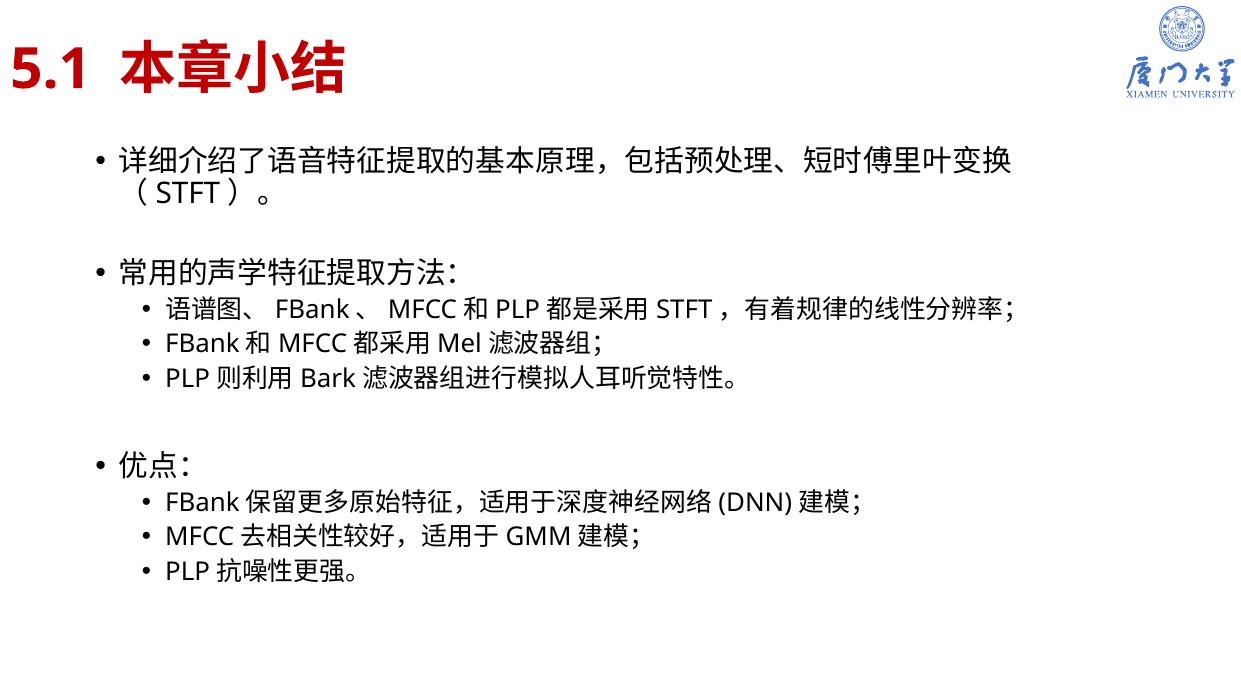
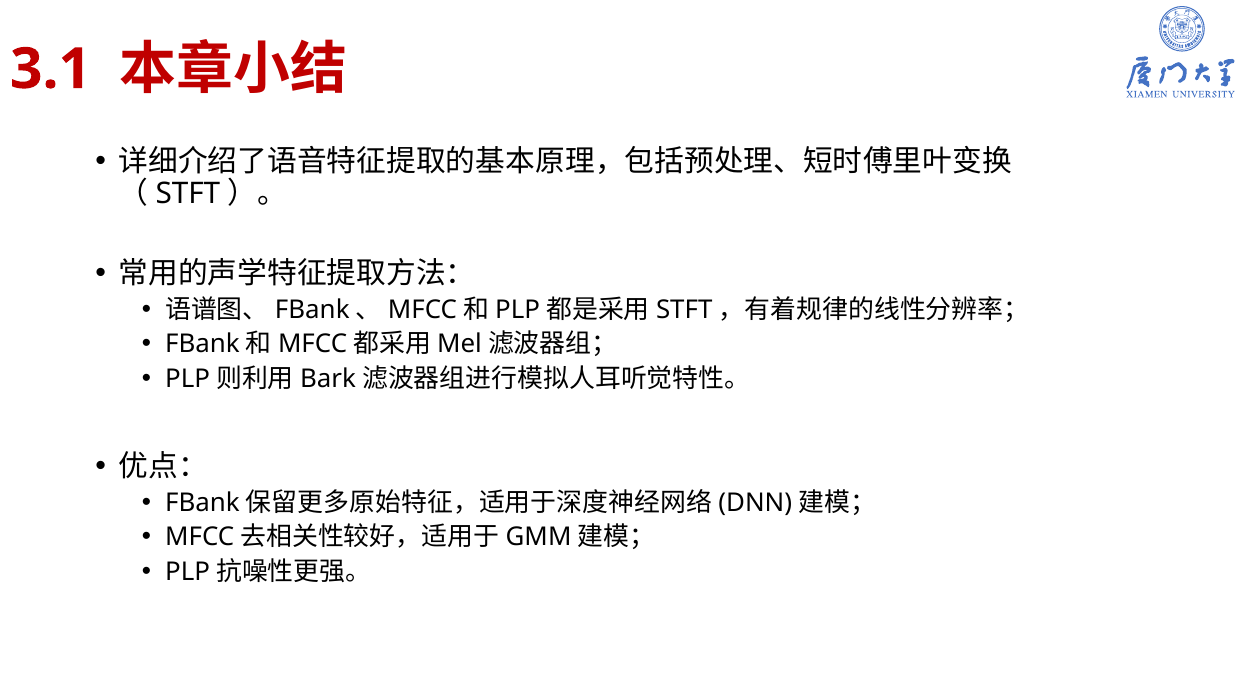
5.1: 5.1 -> 3.1
